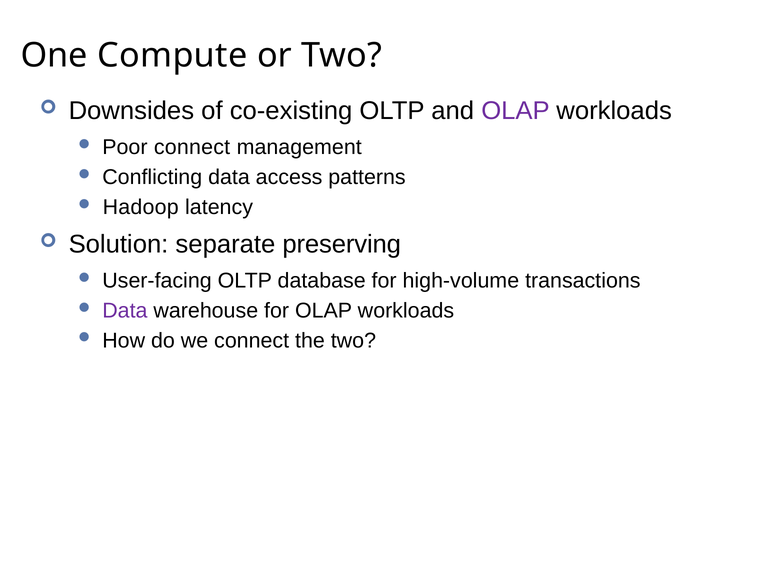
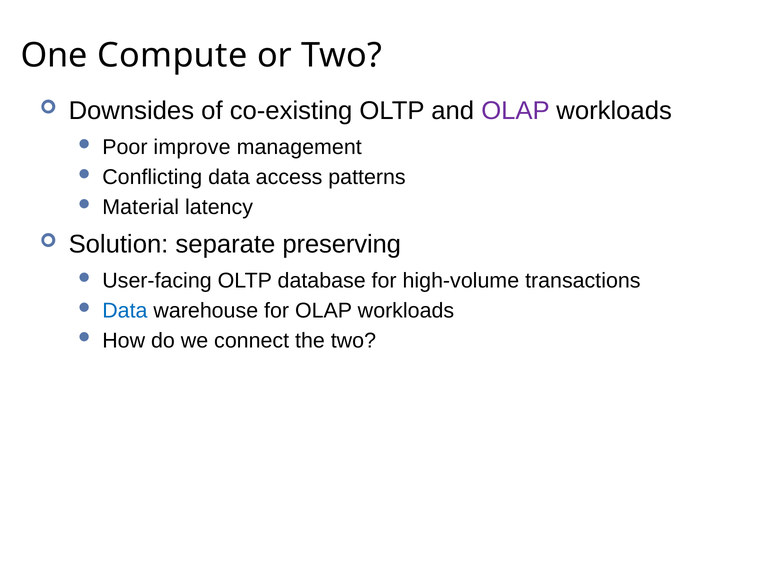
Poor connect: connect -> improve
Hadoop: Hadoop -> Material
Data at (125, 311) colour: purple -> blue
